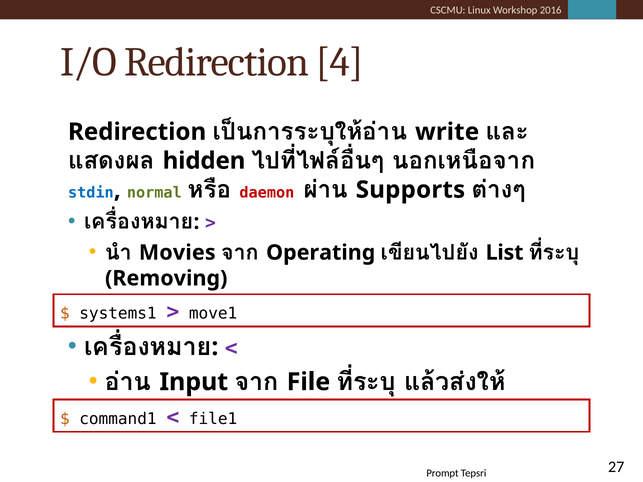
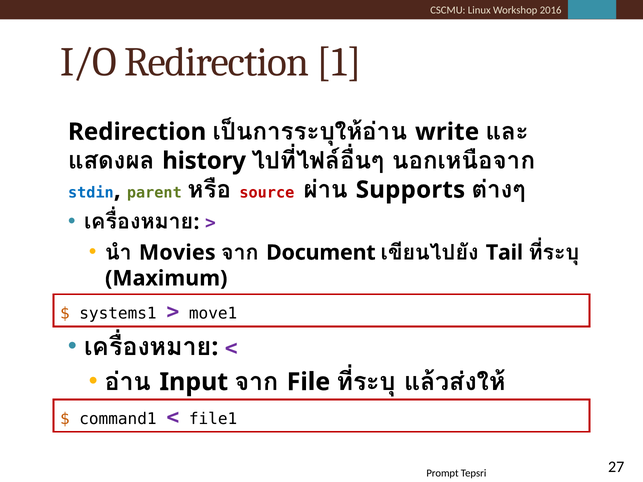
4: 4 -> 1
hidden: hidden -> history
normal: normal -> parent
daemon: daemon -> source
Operating: Operating -> Document
List: List -> Tail
Removing: Removing -> Maximum
